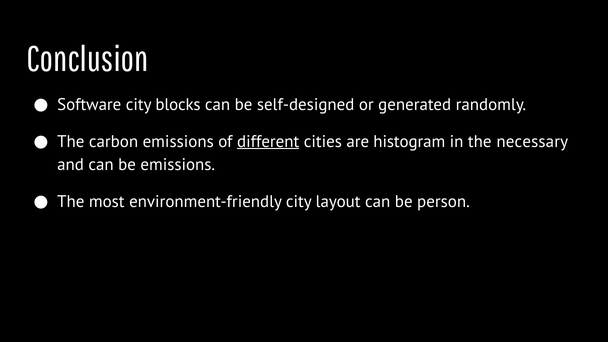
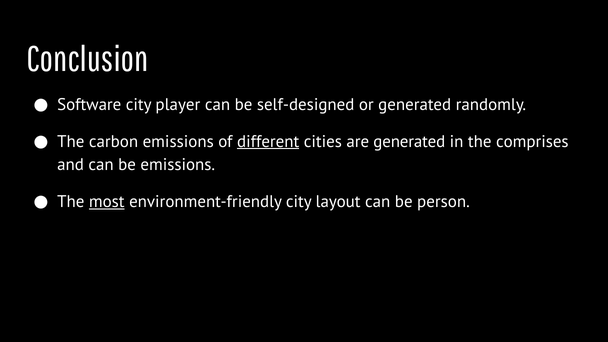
blocks: blocks -> player
are histogram: histogram -> generated
necessary: necessary -> comprises
most underline: none -> present
